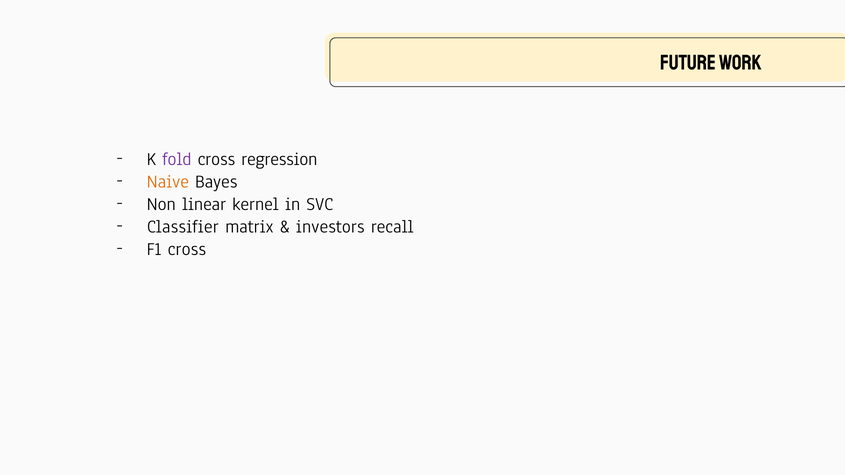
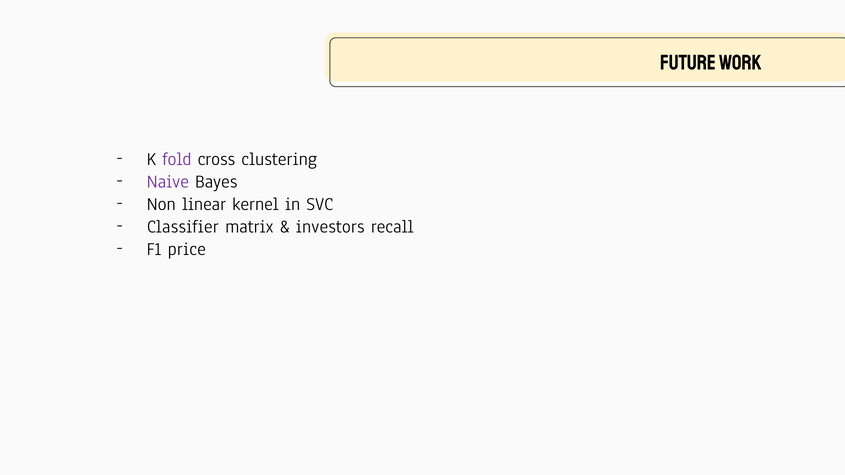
regression: regression -> clustering
Naive colour: orange -> purple
F1 cross: cross -> price
